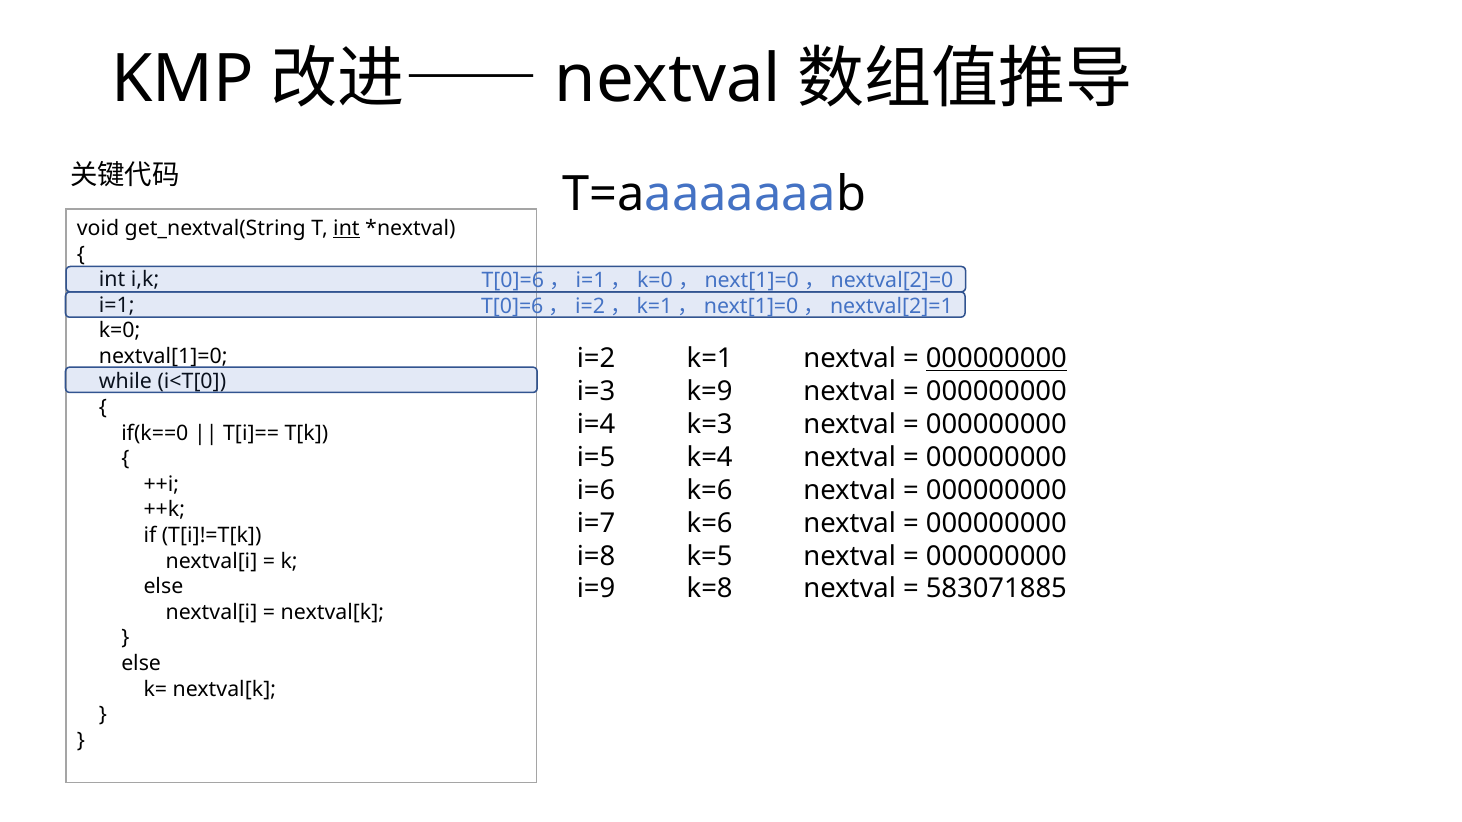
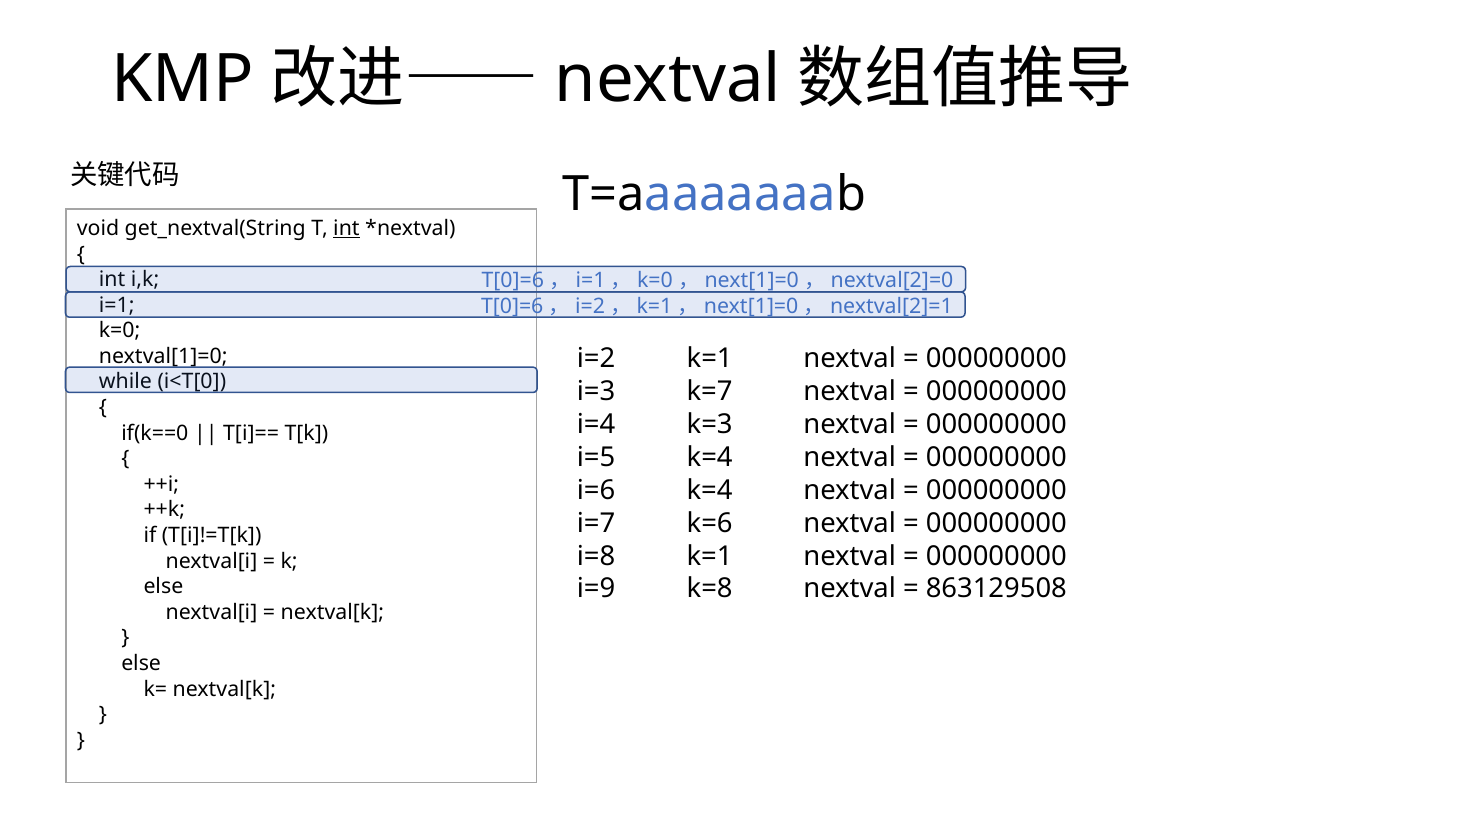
000000000 at (996, 359) underline: present -> none
k=9: k=9 -> k=7
i=6 k=6: k=6 -> k=4
i=8 k=5: k=5 -> k=1
583071885: 583071885 -> 863129508
